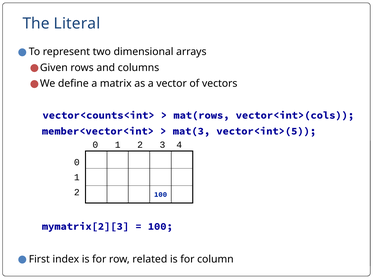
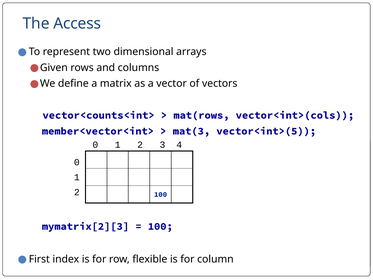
Literal: Literal -> Access
related: related -> flexible
